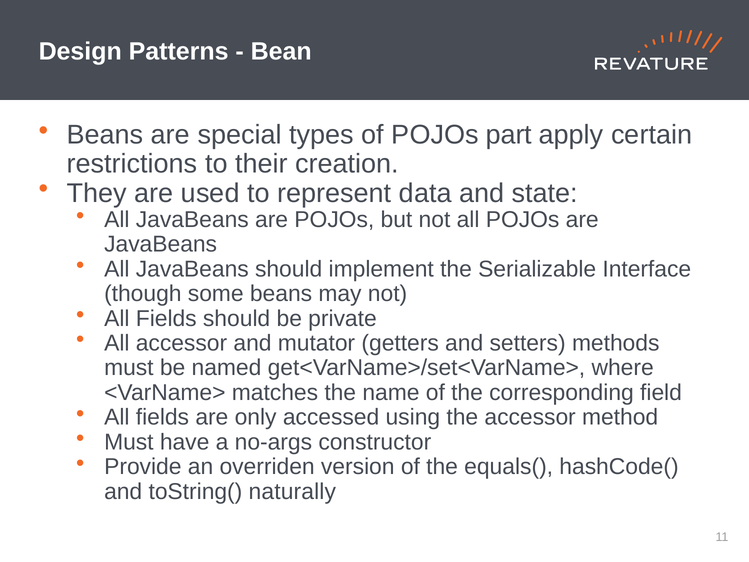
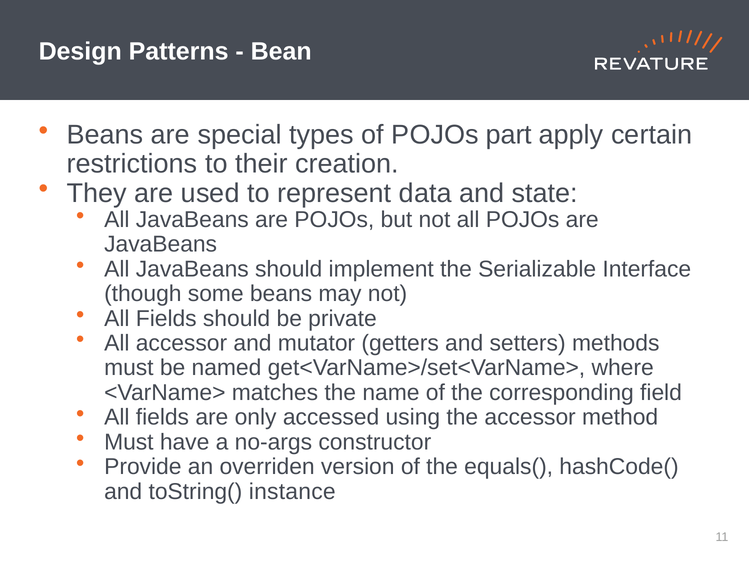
naturally: naturally -> instance
